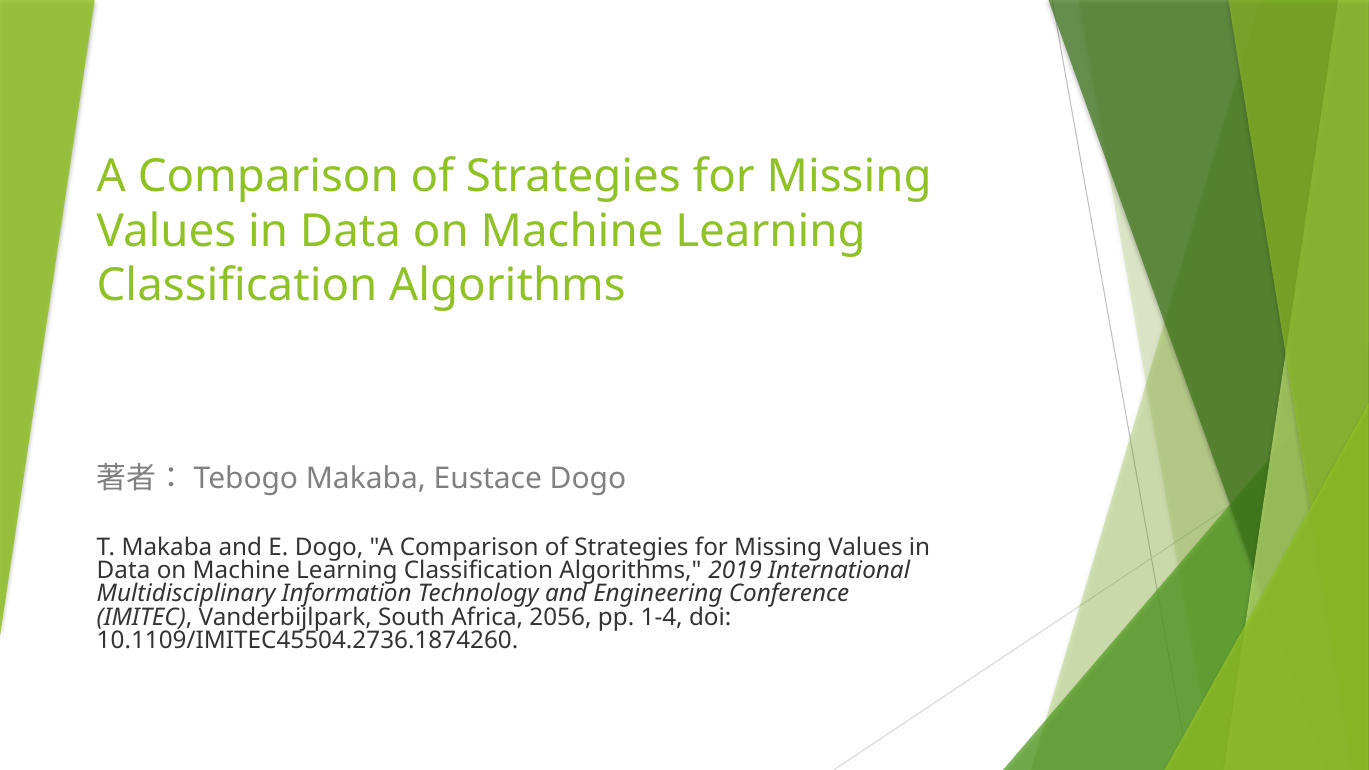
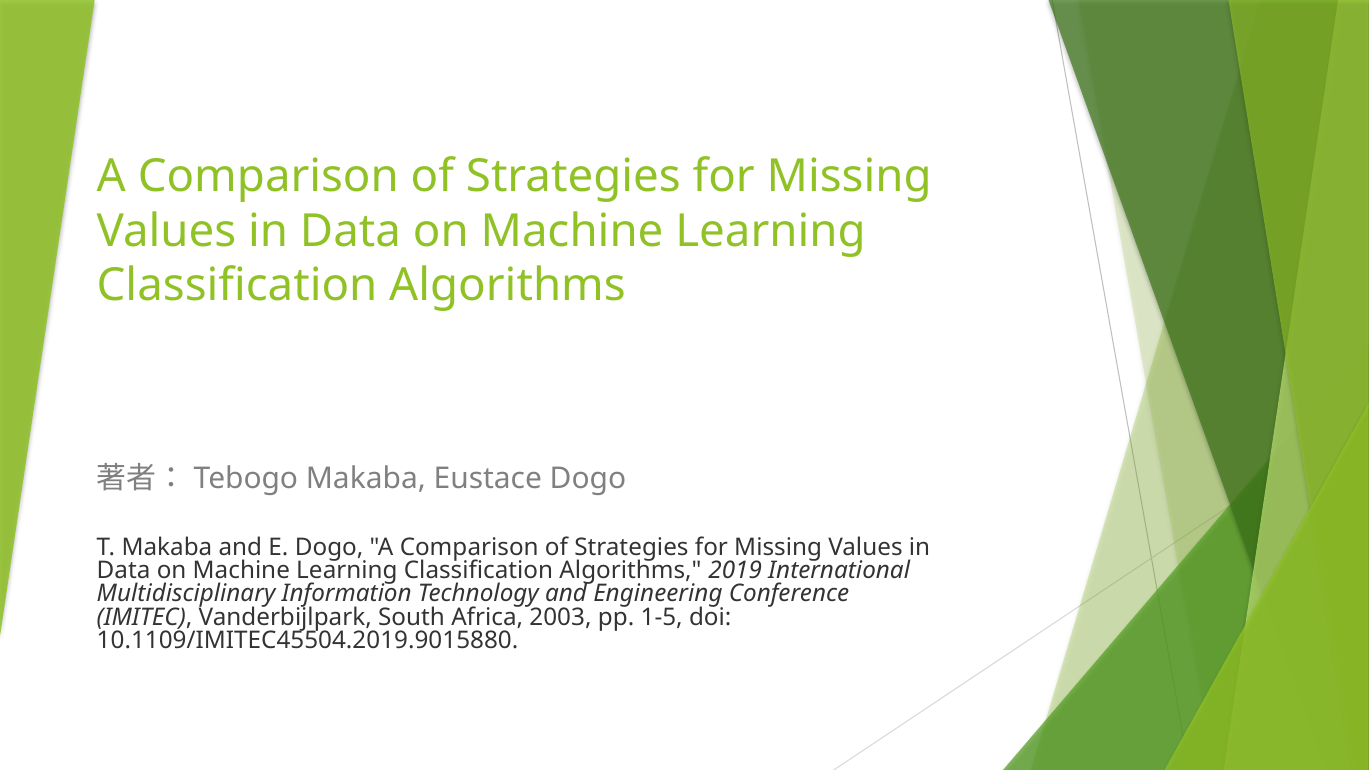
2056: 2056 -> 2003
1-4: 1-4 -> 1-5
10.1109/IMITEC45504.2736.1874260: 10.1109/IMITEC45504.2736.1874260 -> 10.1109/IMITEC45504.2019.9015880
